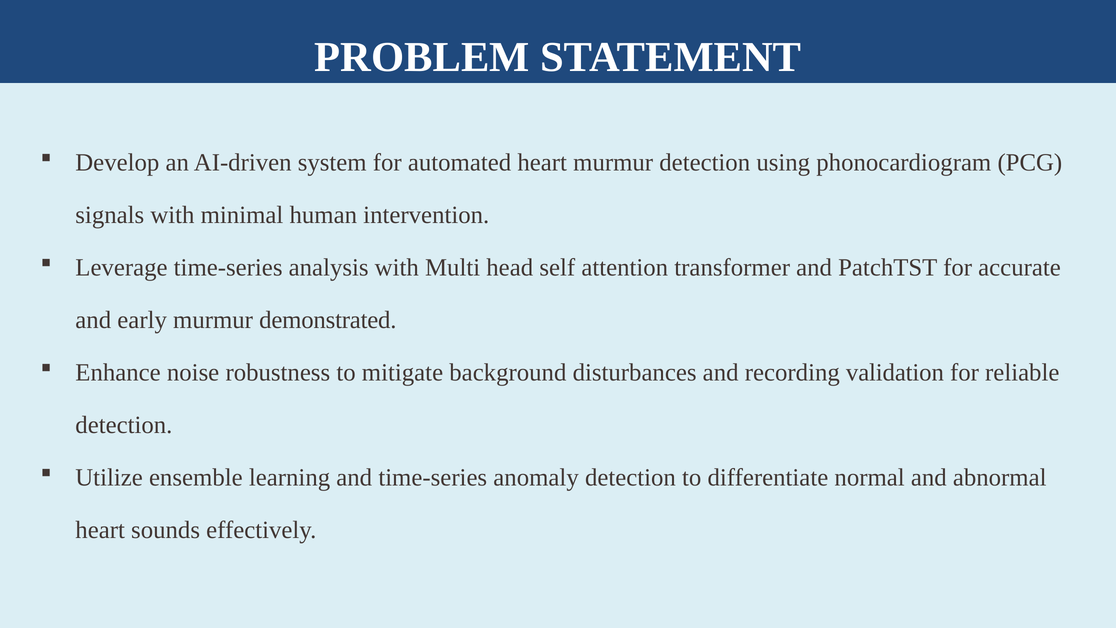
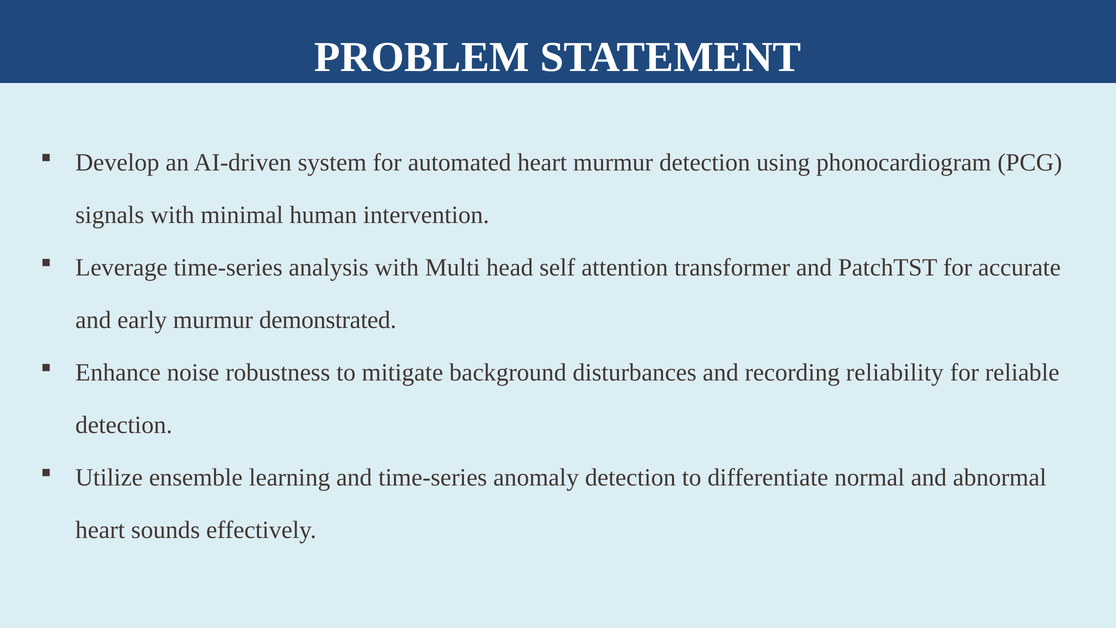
validation: validation -> reliability
